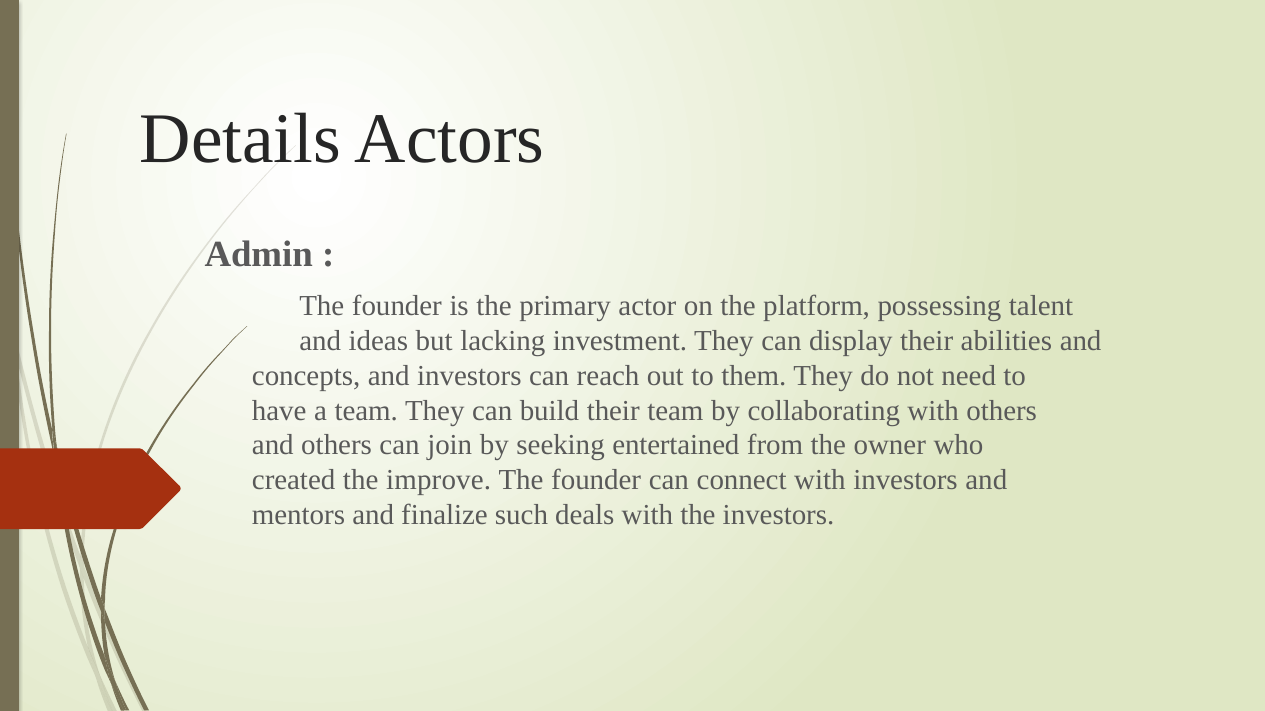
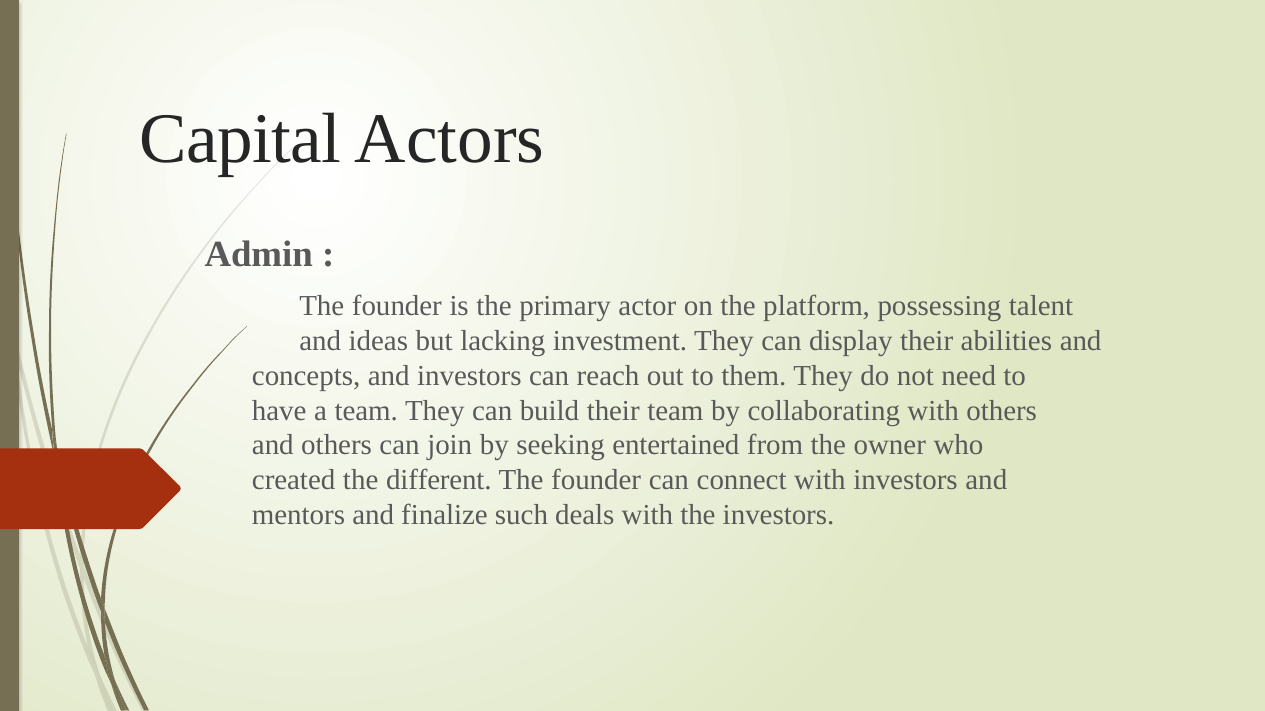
Details: Details -> Capital
improve: improve -> different
